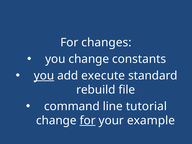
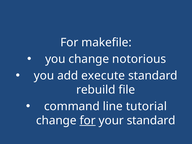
changes: changes -> makefile
constants: constants -> notorious
you at (44, 76) underline: present -> none
your example: example -> standard
